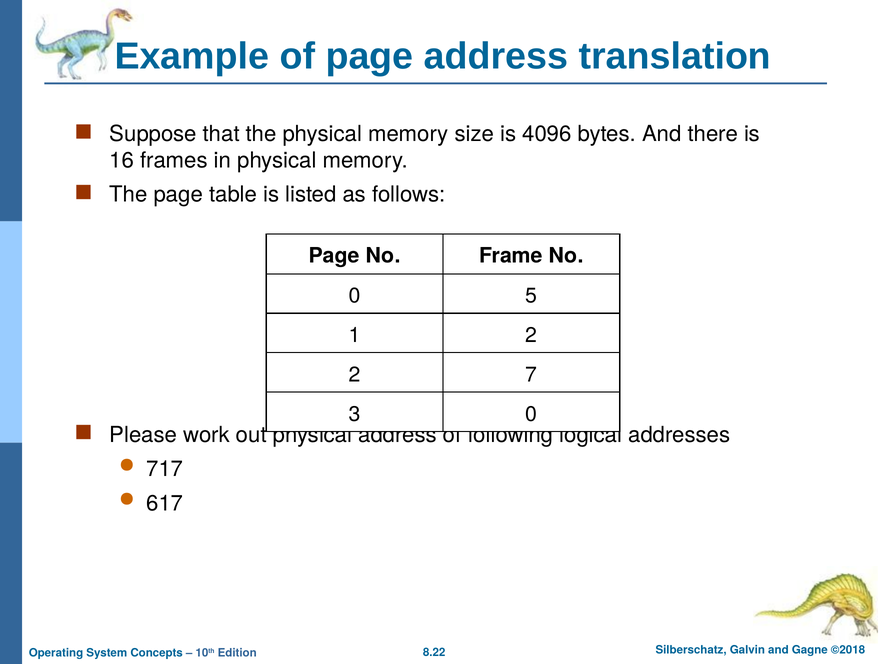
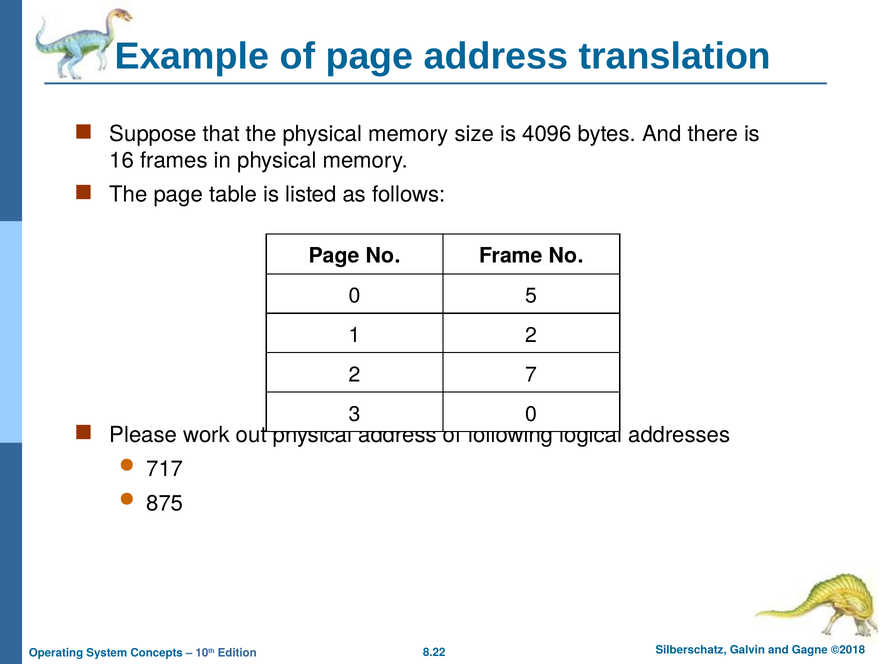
617: 617 -> 875
